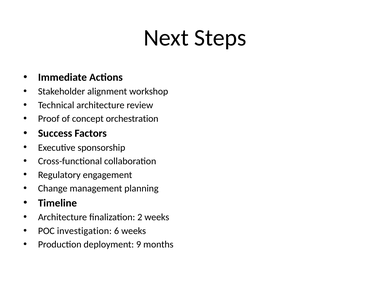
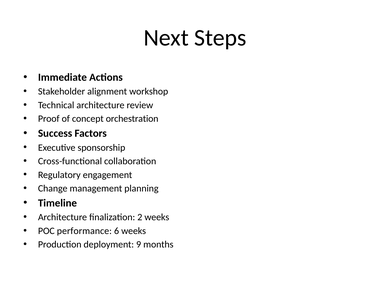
investigation: investigation -> performance
